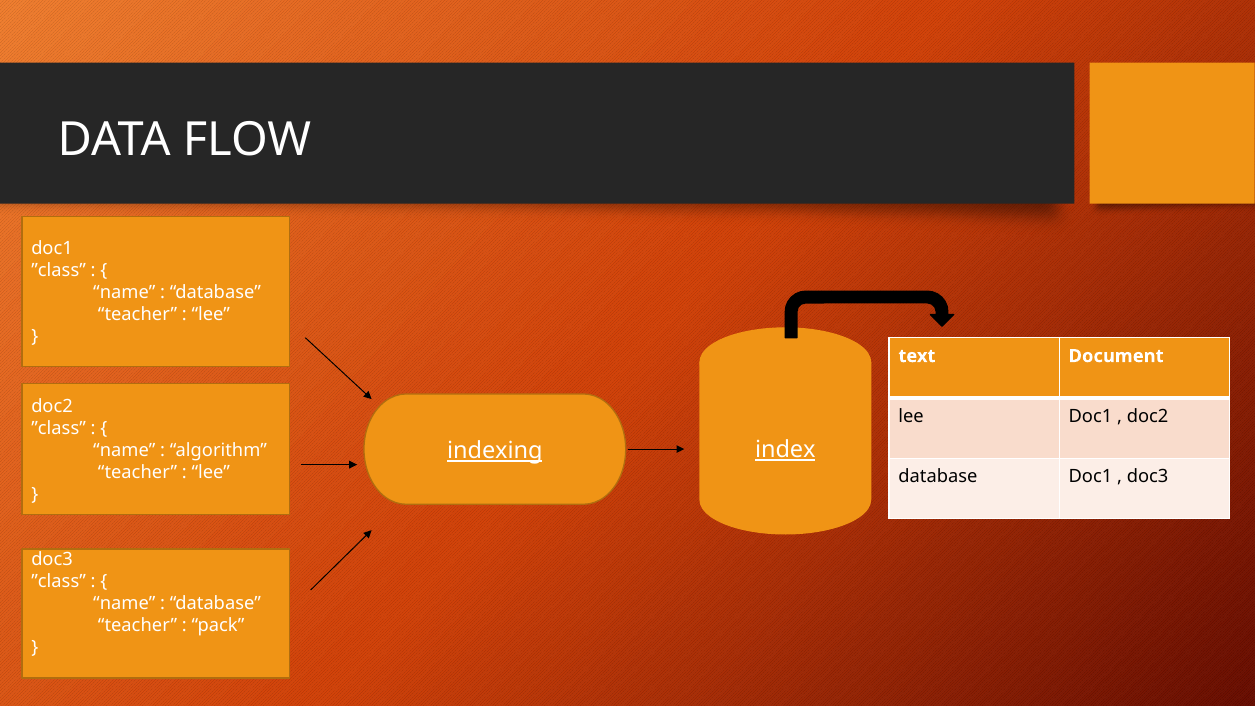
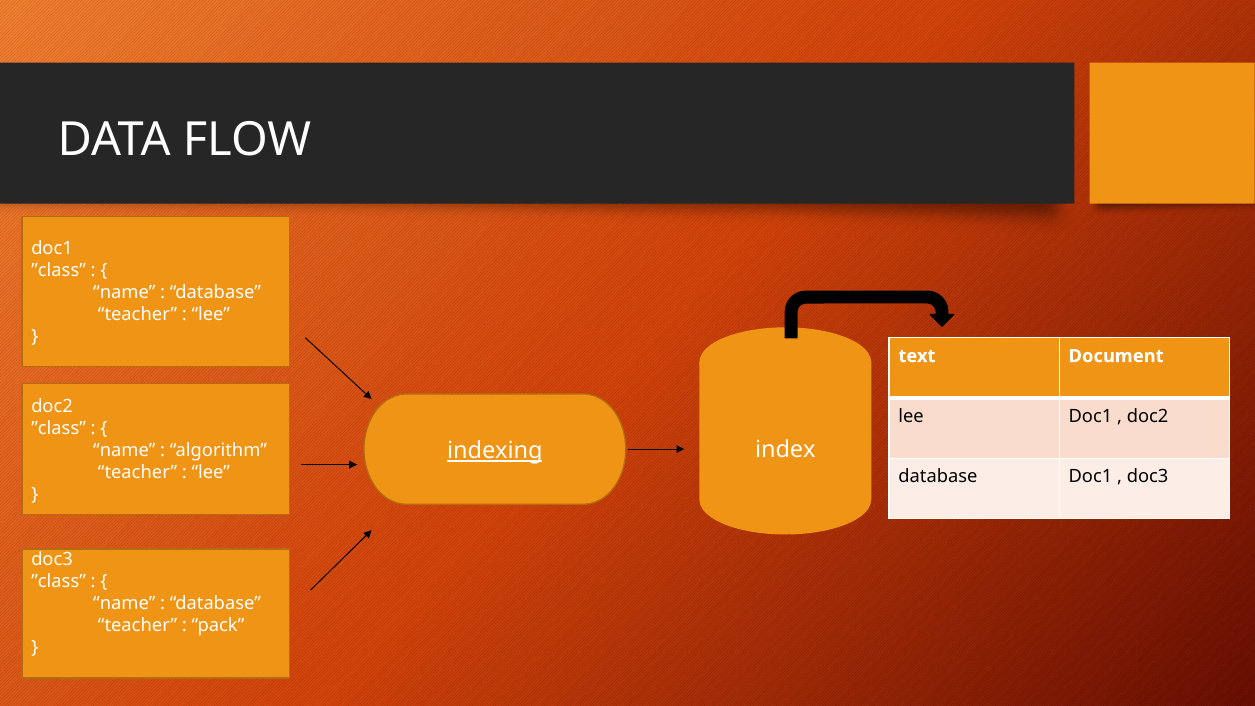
index underline: present -> none
